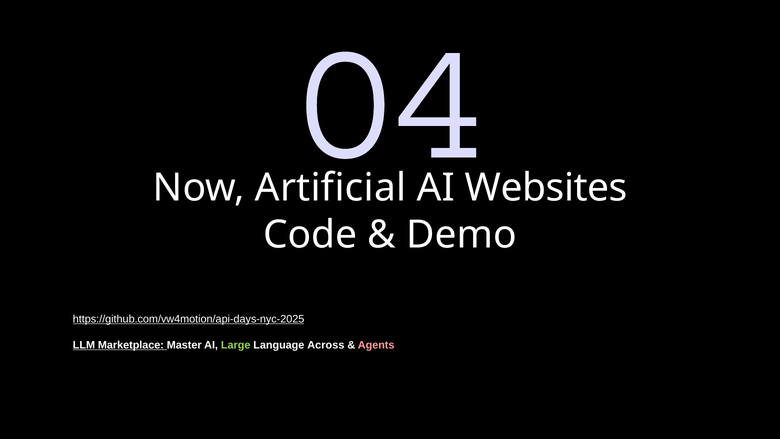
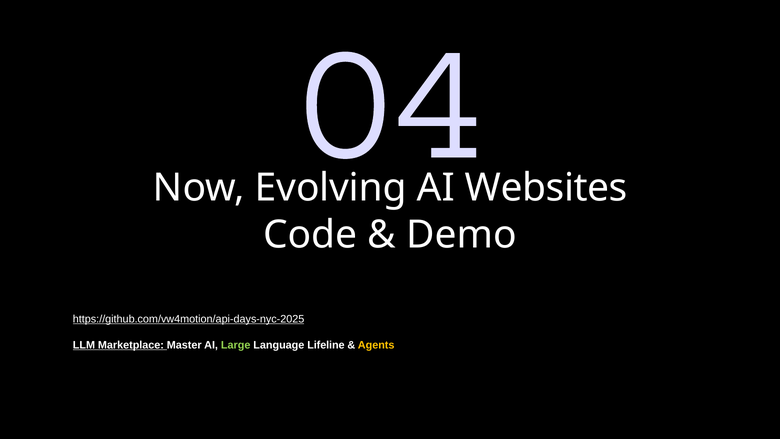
Artificial: Artificial -> Evolving
Across: Across -> Lifeline
Agents colour: pink -> yellow
